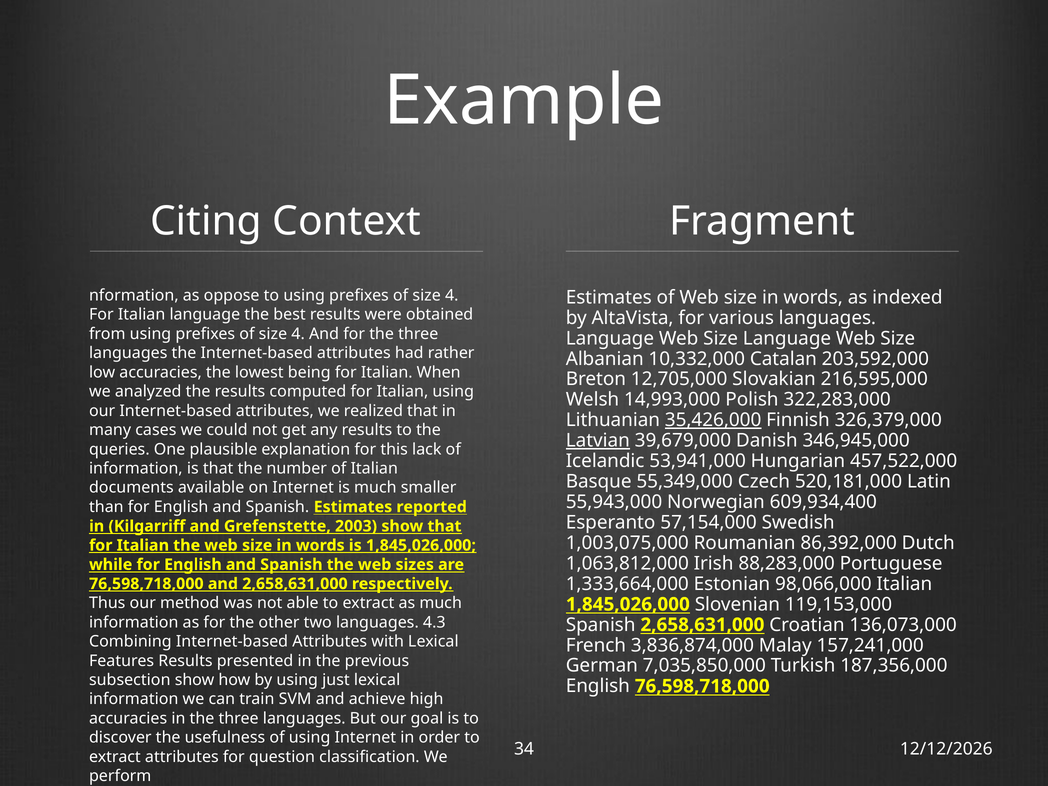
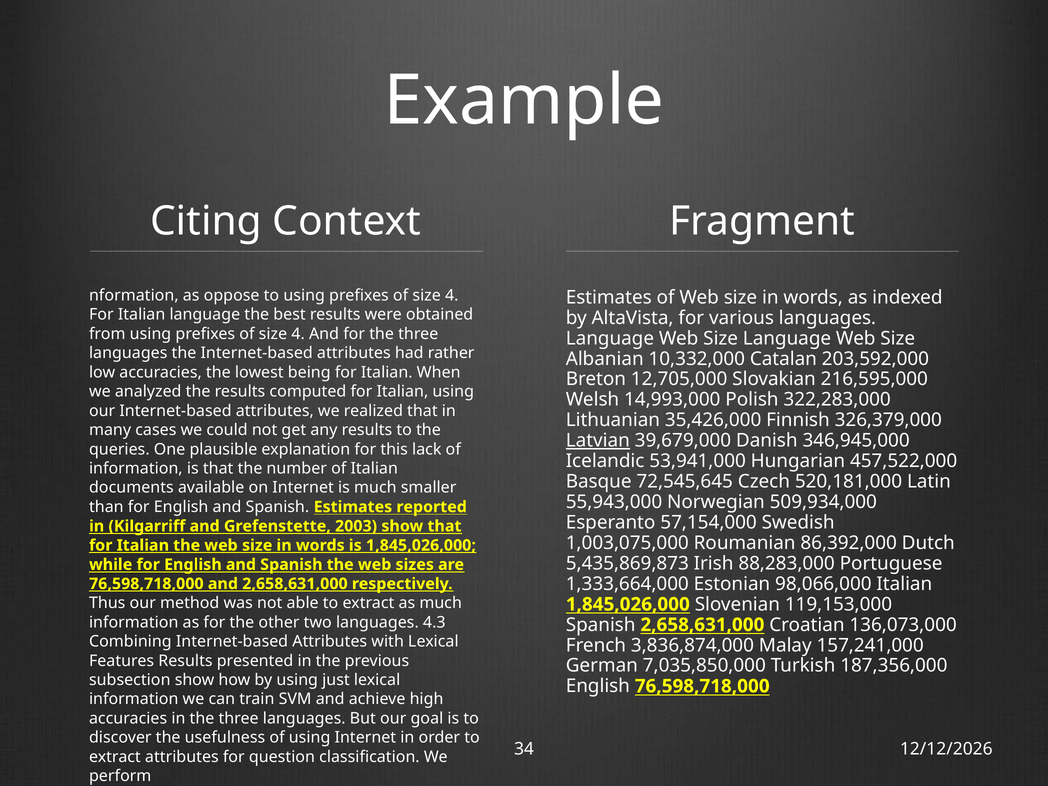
35,426,000 underline: present -> none
55,349,000: 55,349,000 -> 72,545,645
609,934,400: 609,934,400 -> 509,934,000
1,063,812,000: 1,063,812,000 -> 5,435,869,873
